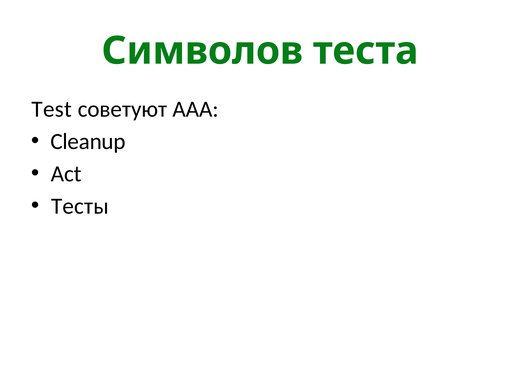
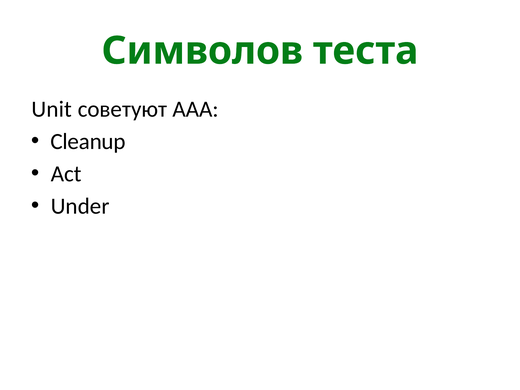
Test: Test -> Unit
Тесты: Тесты -> Under
